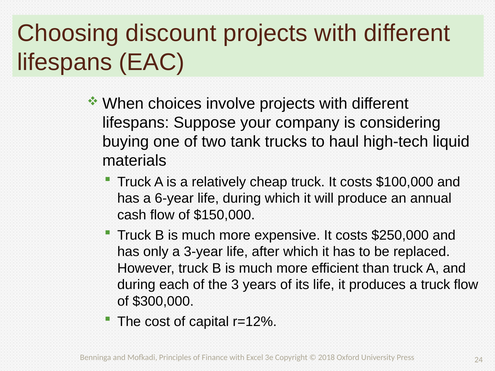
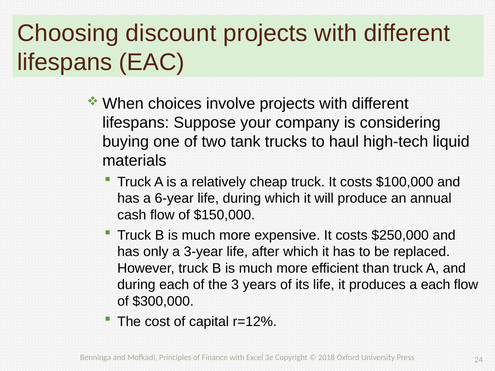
a truck: truck -> each
